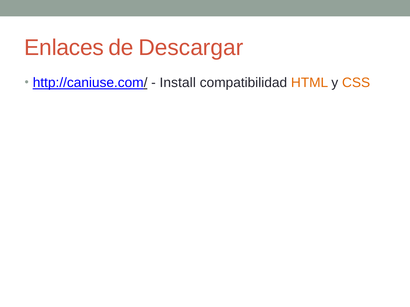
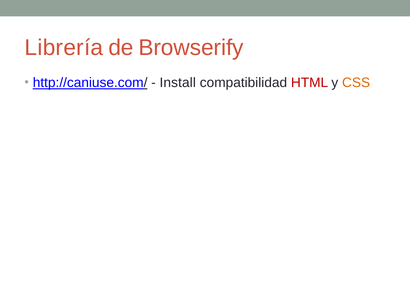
Enlaces: Enlaces -> Librería
Descargar: Descargar -> Browserify
HTML colour: orange -> red
